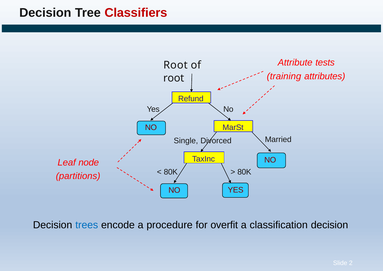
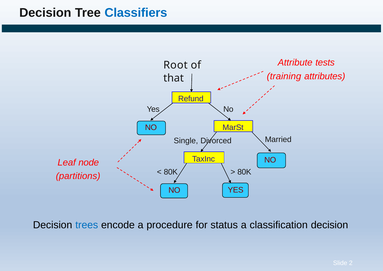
Classifiers colour: red -> blue
root at (174, 78): root -> that
overfit: overfit -> status
